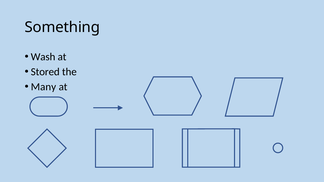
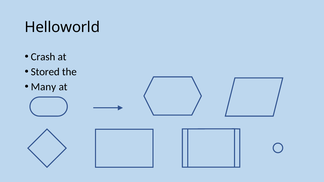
Something: Something -> Helloworld
Wash: Wash -> Crash
